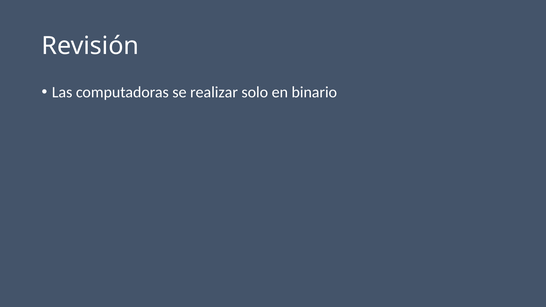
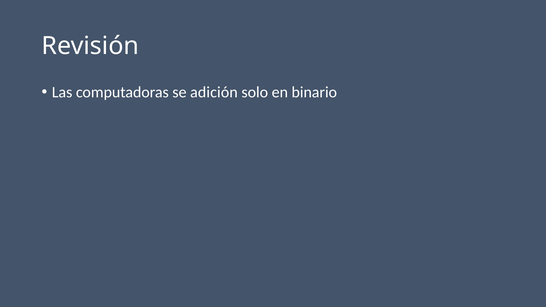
realizar: realizar -> adición
